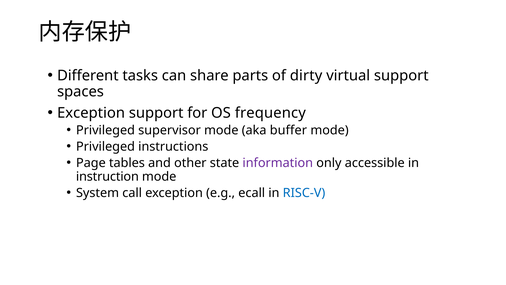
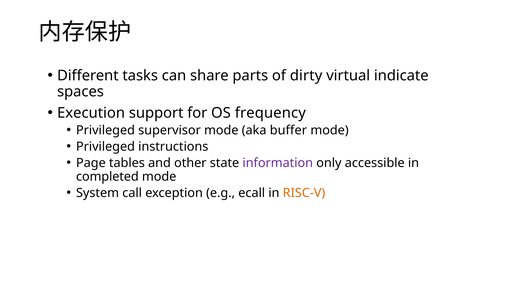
virtual support: support -> indicate
Exception at (91, 113): Exception -> Execution
instruction: instruction -> completed
RISC-V colour: blue -> orange
